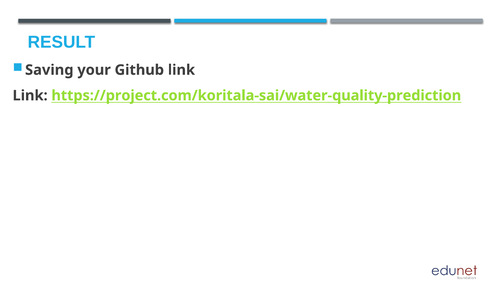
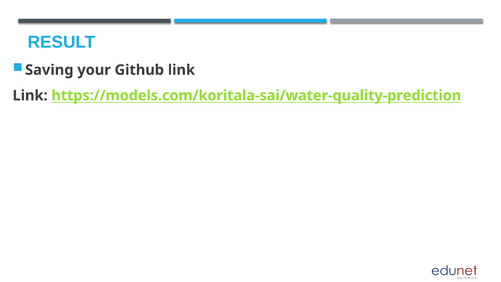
https://project.com/koritala-sai/water-quality-prediction: https://project.com/koritala-sai/water-quality-prediction -> https://models.com/koritala-sai/water-quality-prediction
